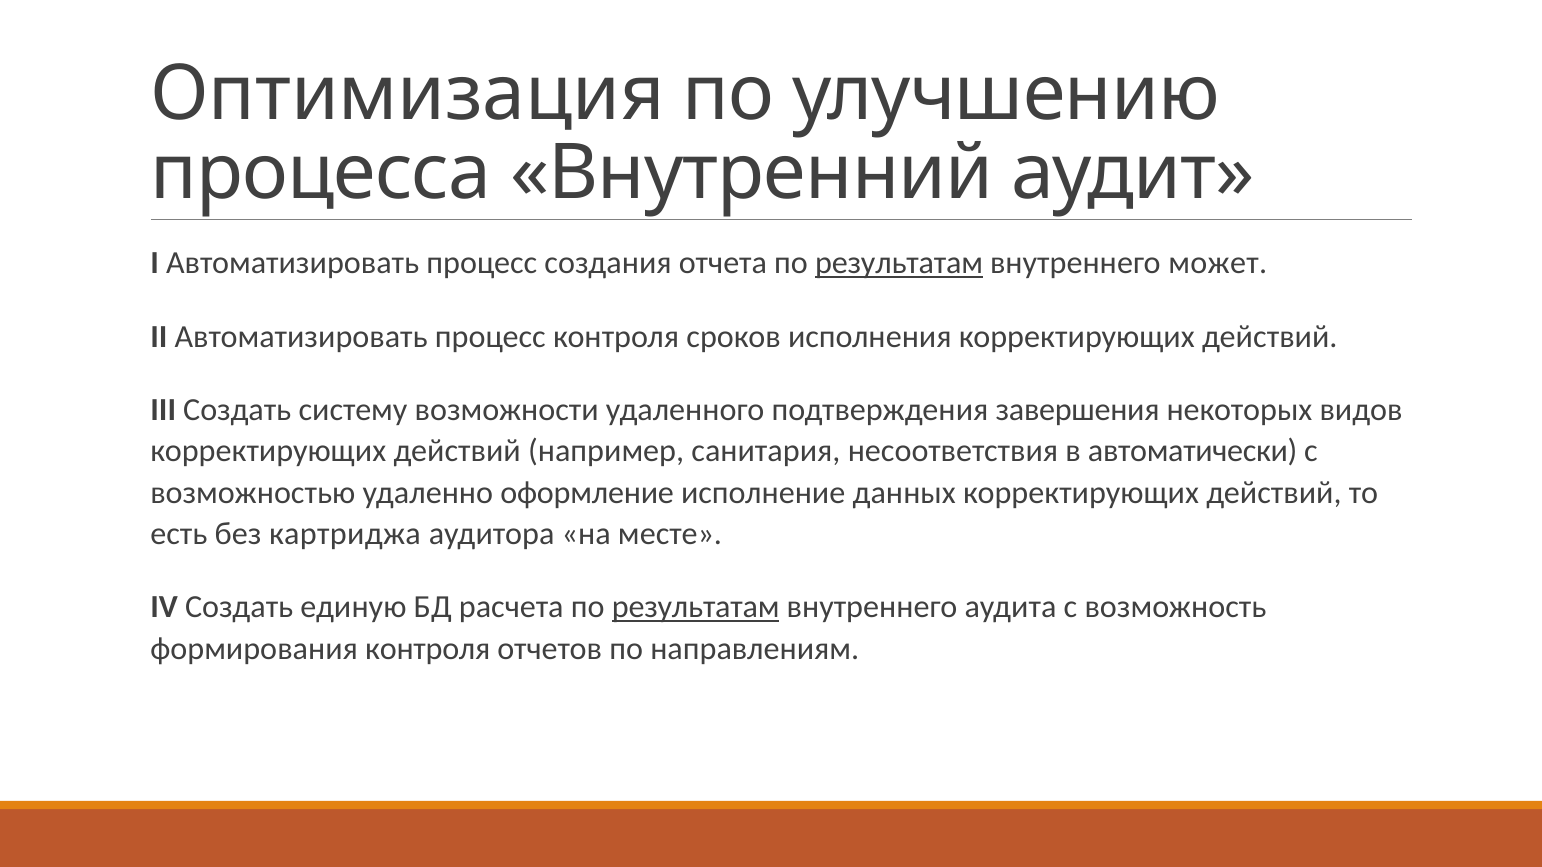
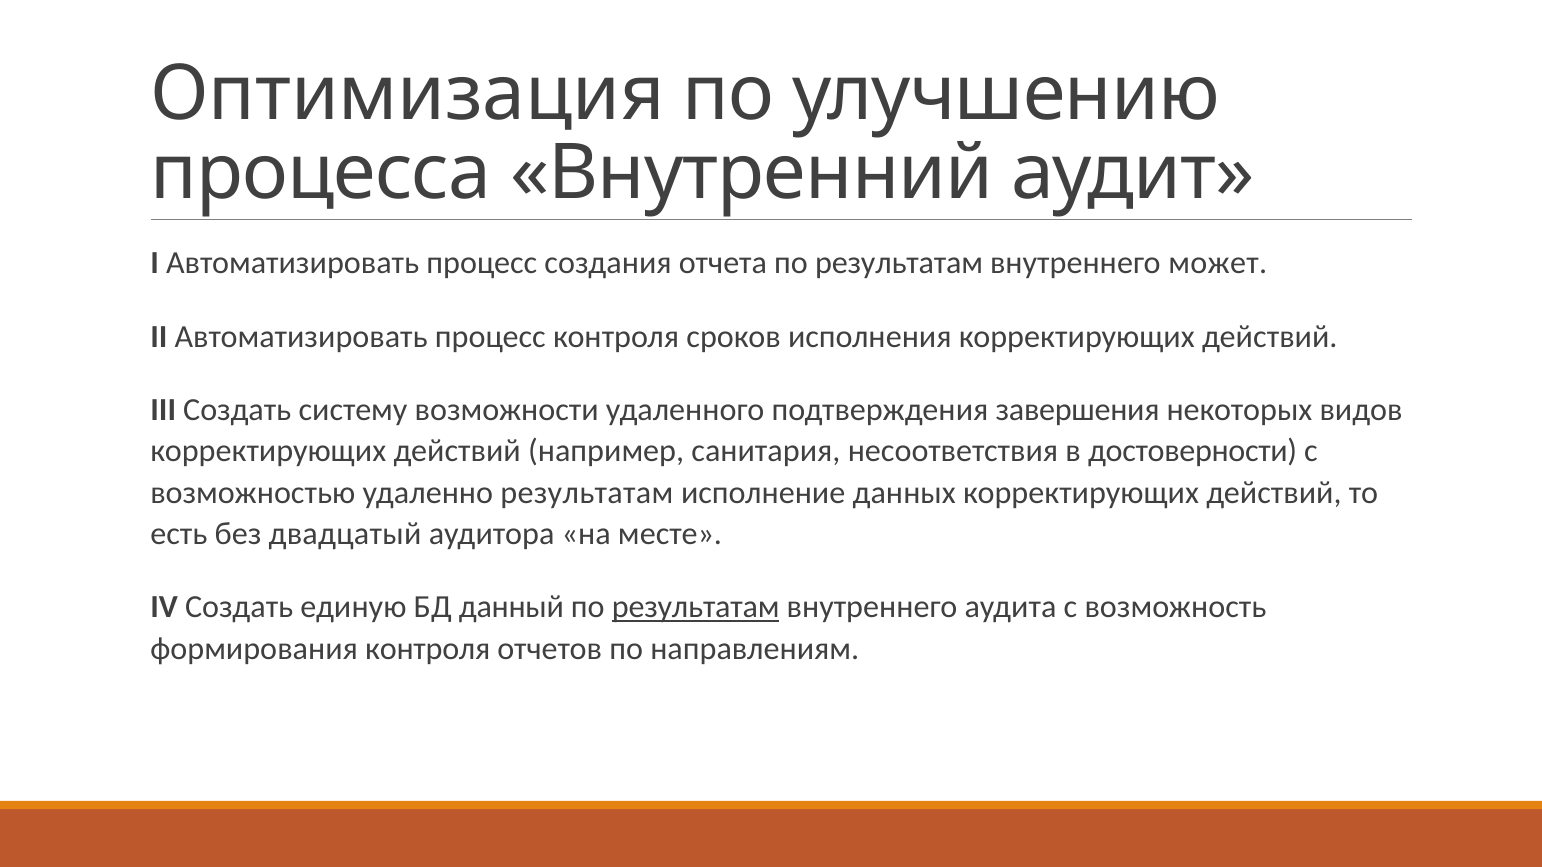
результатам at (899, 263) underline: present -> none
автоматически: автоматически -> достоверности
удаленно оформление: оформление -> результатам
картриджа: картриджа -> двадцатый
расчета: расчета -> данный
